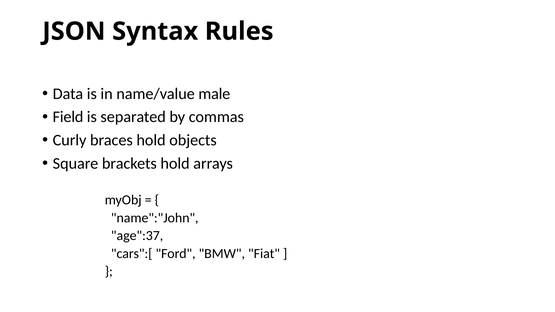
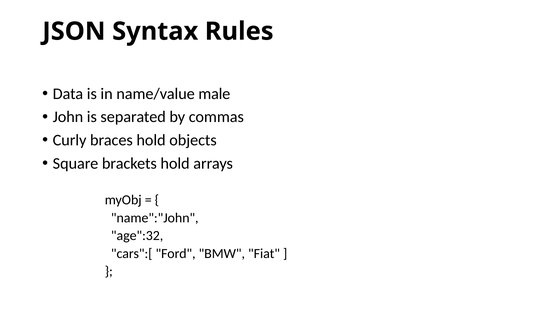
Field: Field -> John
age":37: age":37 -> age":32
